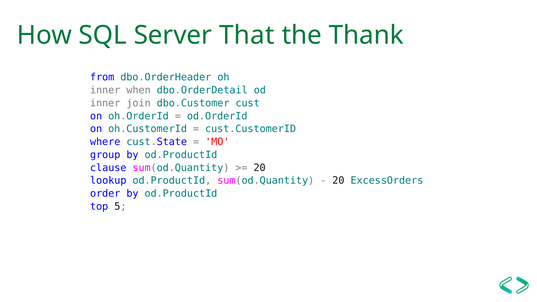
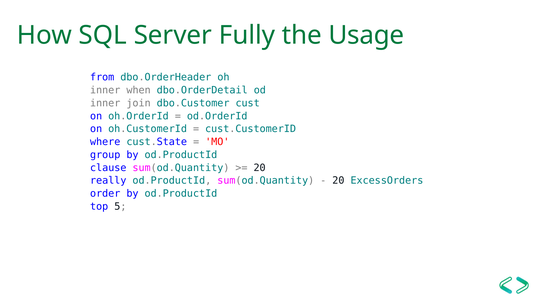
That: That -> Fully
Thank: Thank -> Usage
lookup: lookup -> really
